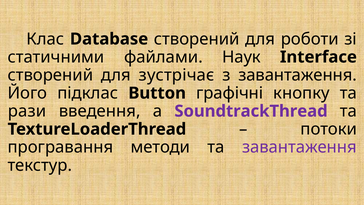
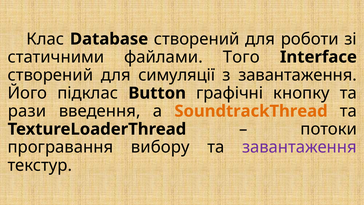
Наук: Наук -> Того
зустрічає: зустрічає -> симуляції
SoundtrackThread colour: purple -> orange
методи: методи -> вибору
